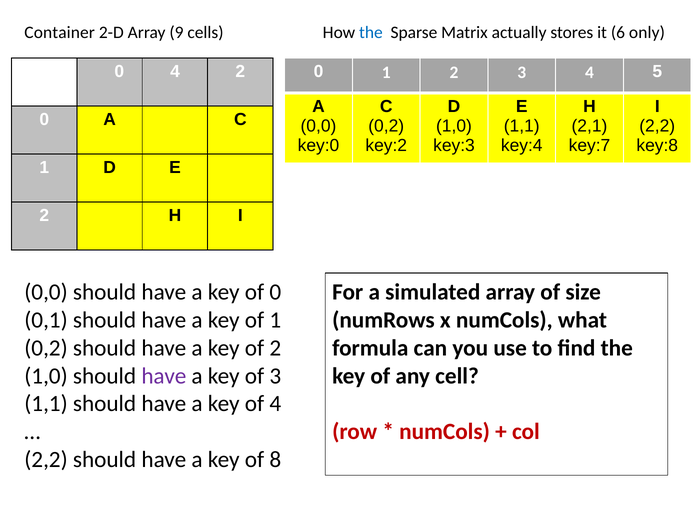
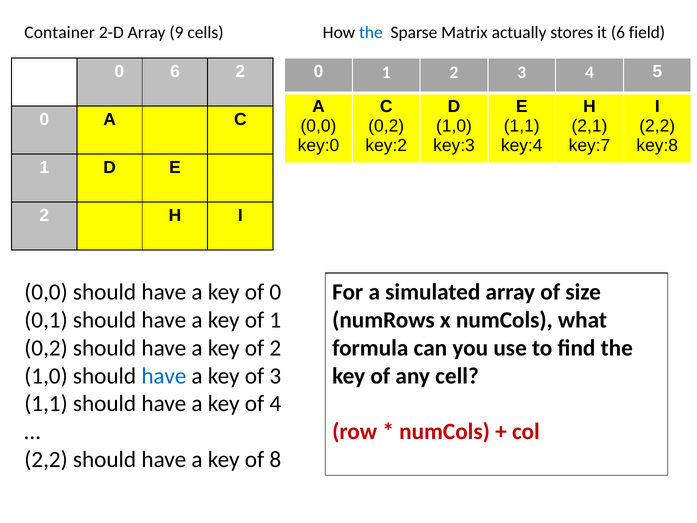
only: only -> field
0 4: 4 -> 6
have at (164, 376) colour: purple -> blue
